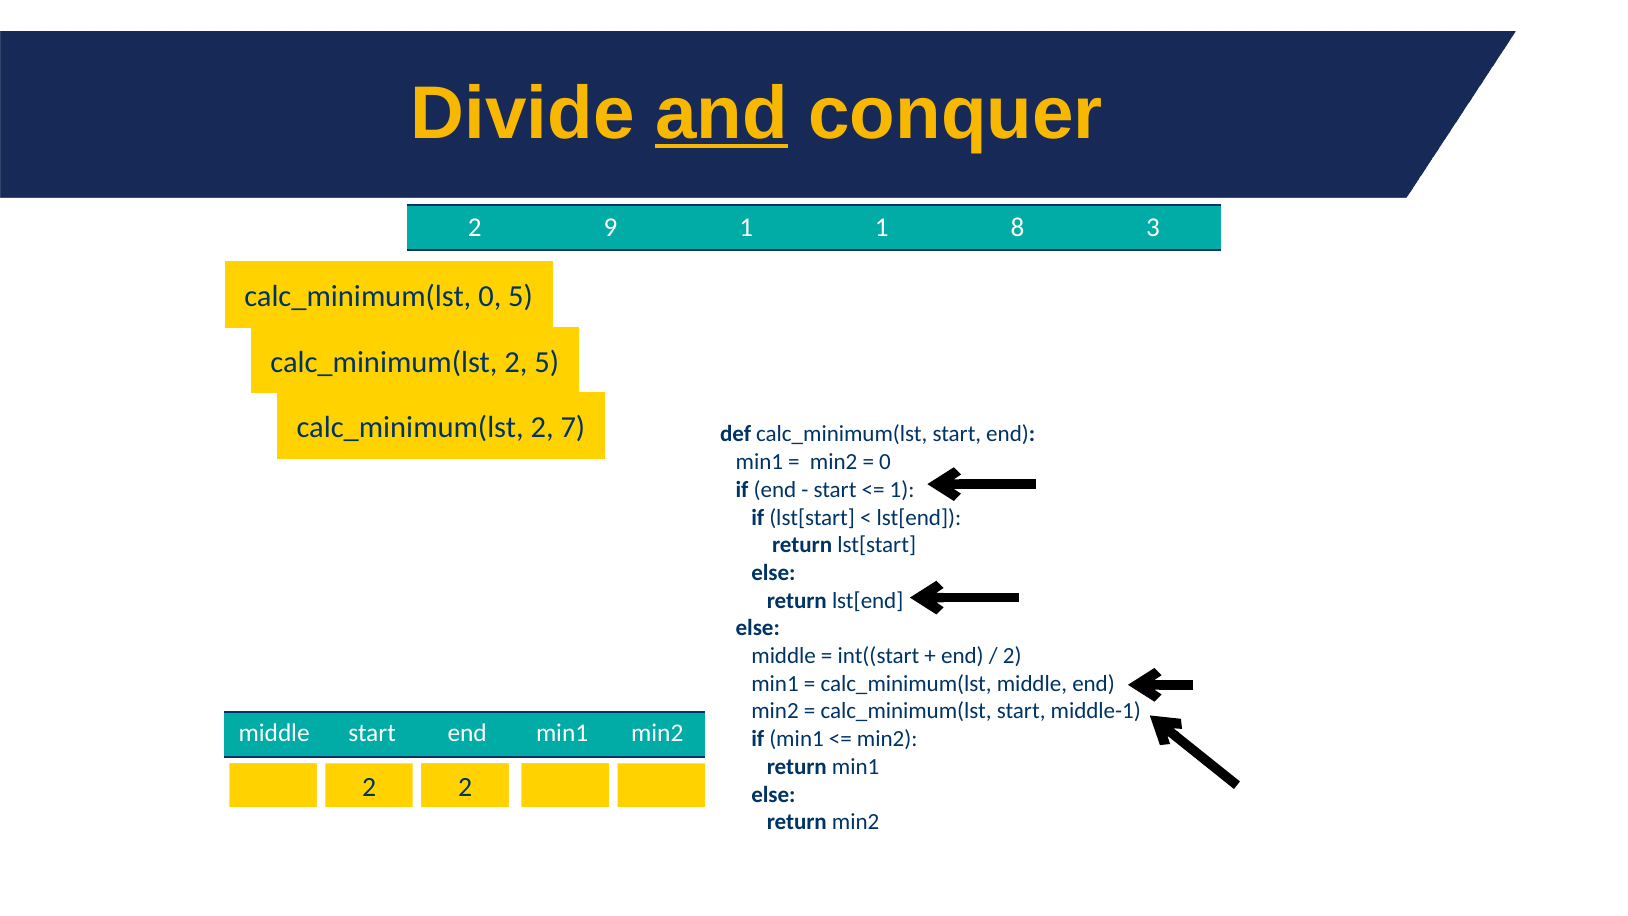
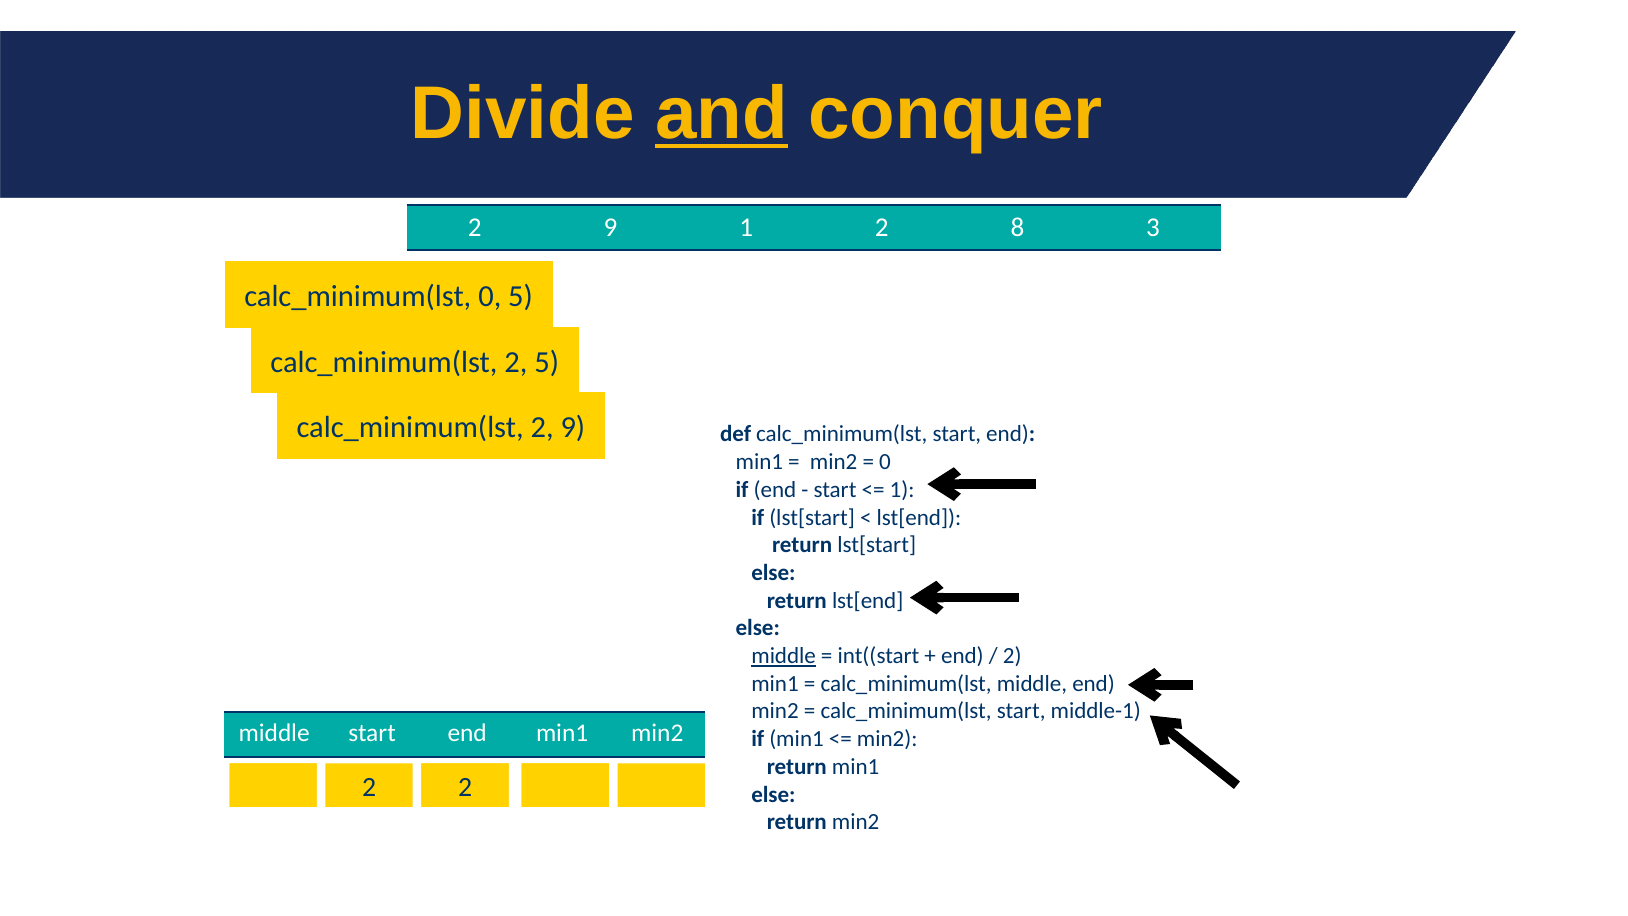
1 1: 1 -> 2
calc_minimum(lst 2 7: 7 -> 9
middle at (784, 656) underline: none -> present
